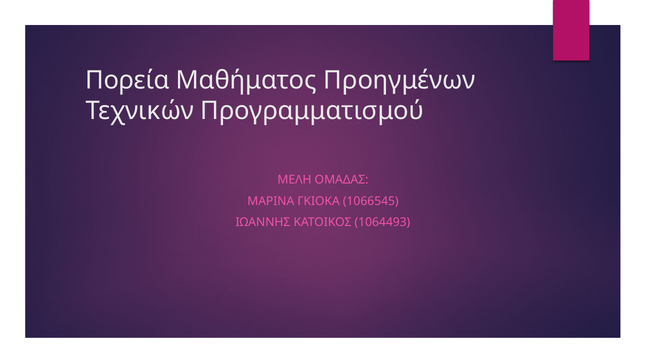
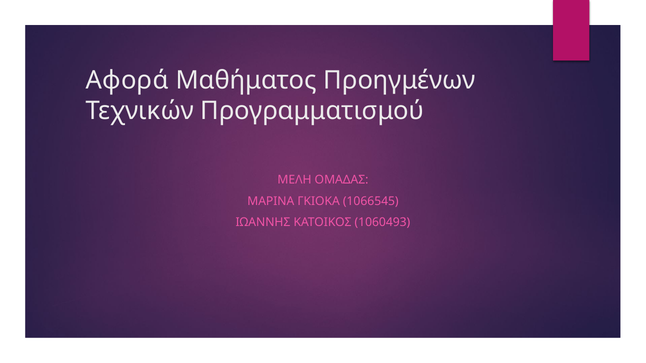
Πορεία: Πορεία -> Αφορά
1064493: 1064493 -> 1060493
